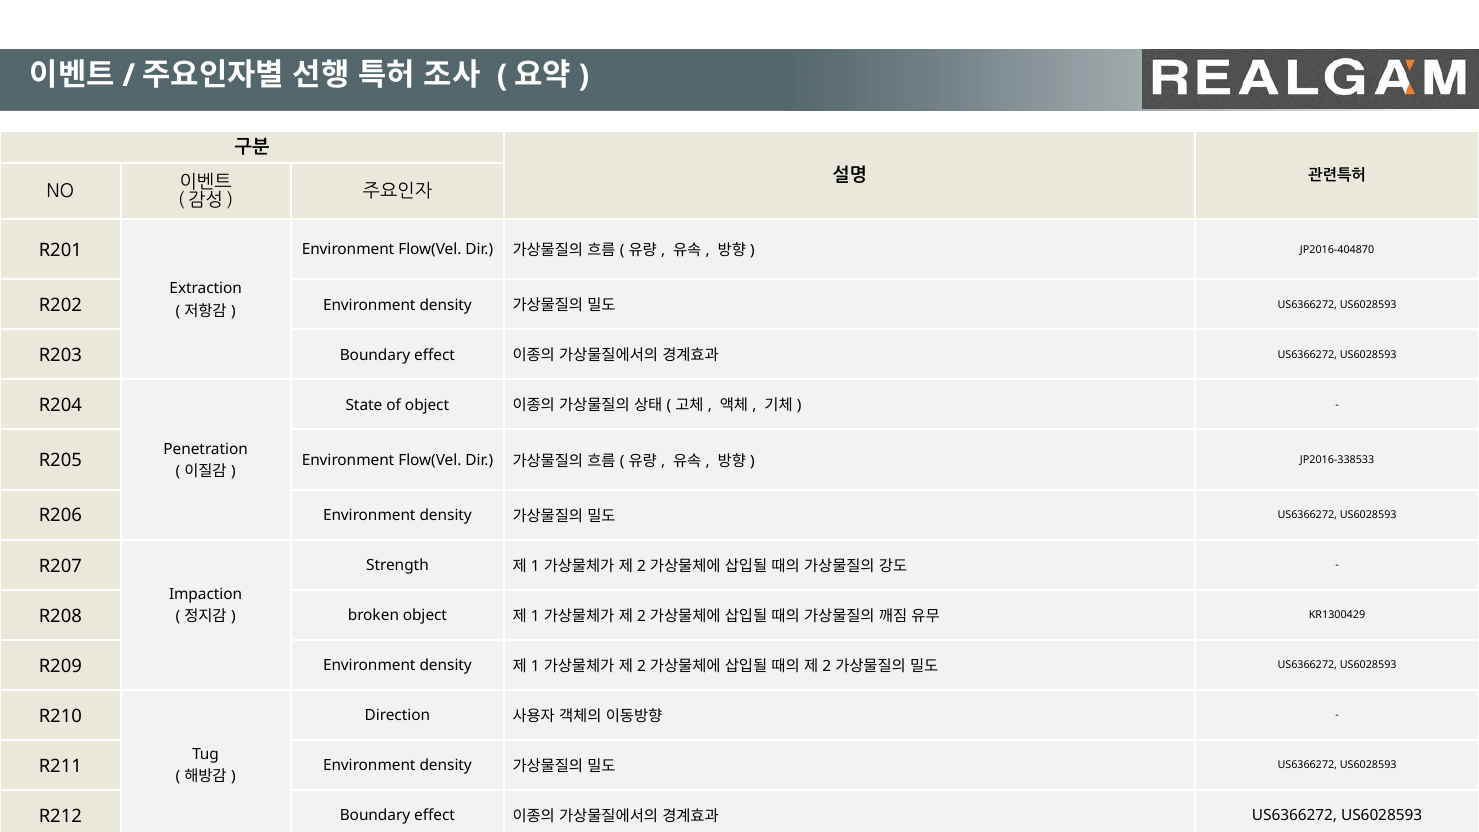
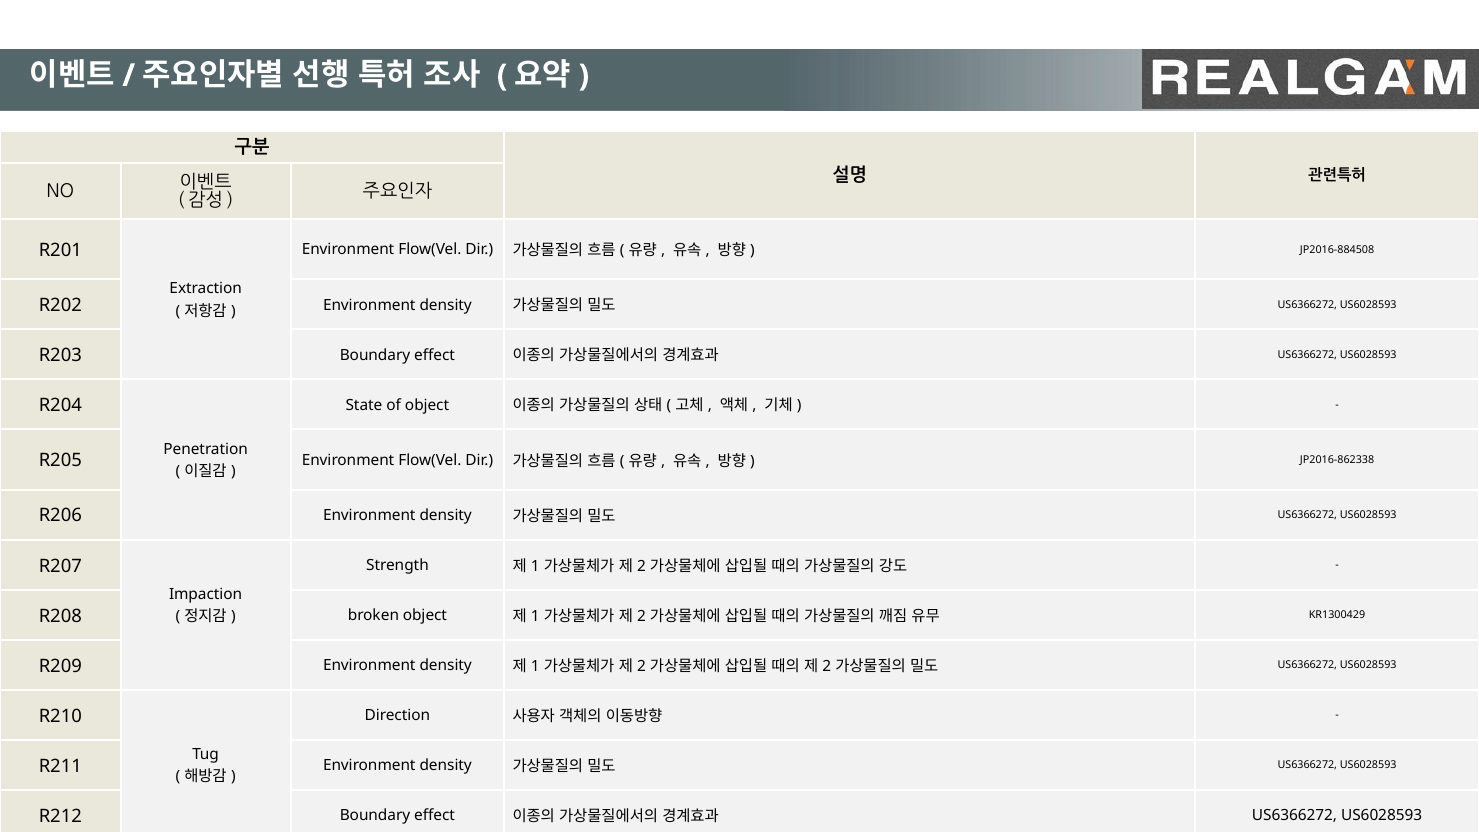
JP2016-404870: JP2016-404870 -> JP2016-884508
JP2016-338533: JP2016-338533 -> JP2016-862338
